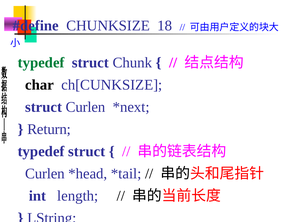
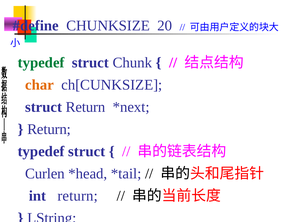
18: 18 -> 20
char colour: black -> orange
struct Curlen: Curlen -> Return
int length: length -> return
